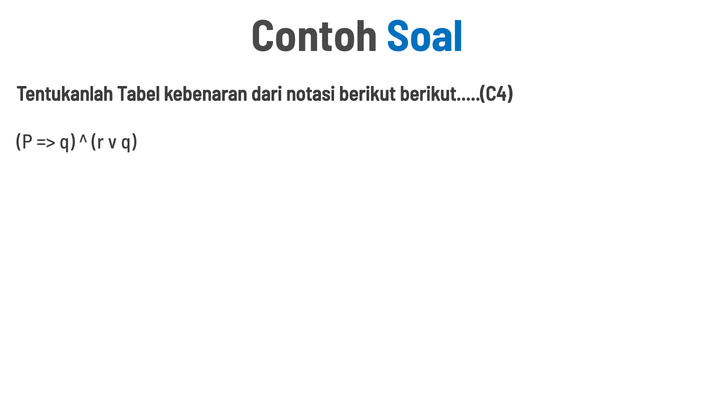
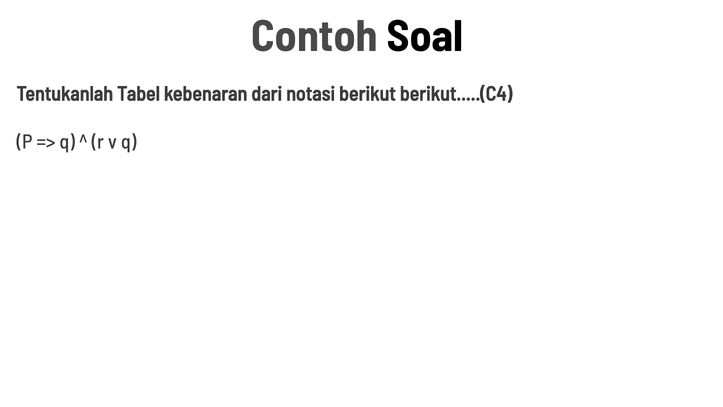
Soal colour: blue -> black
